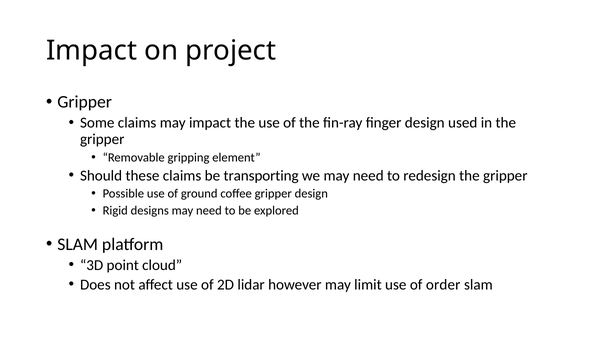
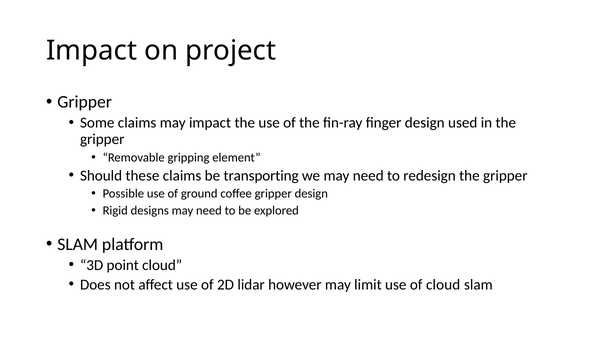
of order: order -> cloud
